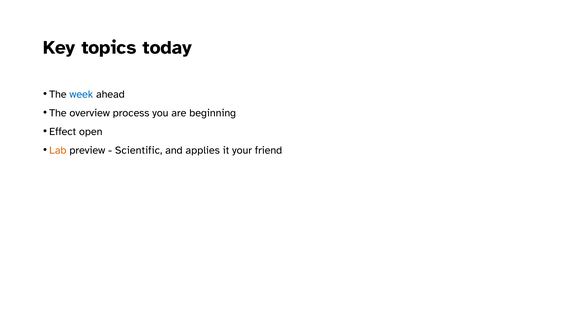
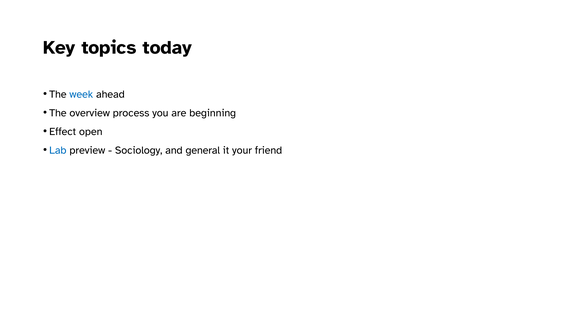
Lab colour: orange -> blue
Scientific: Scientific -> Sociology
applies: applies -> general
